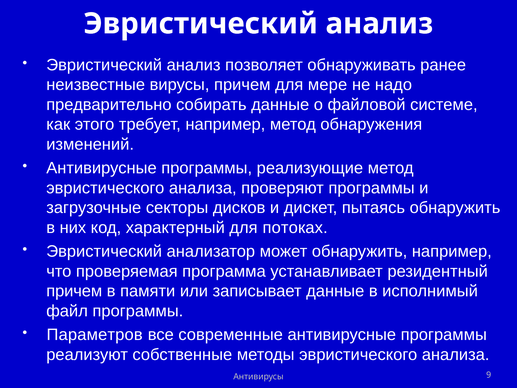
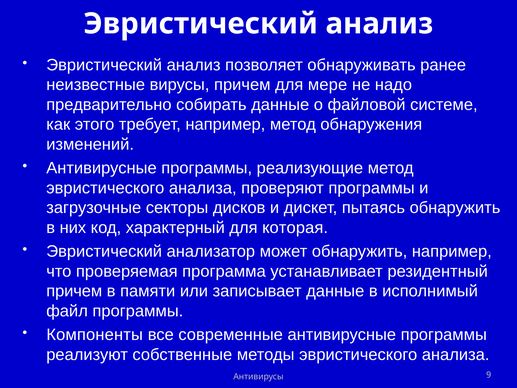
потоках: потоках -> которая
Параметров: Параметров -> Компоненты
